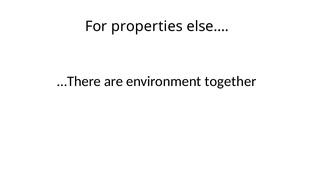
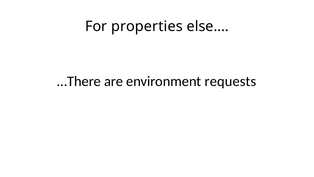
together: together -> requests
